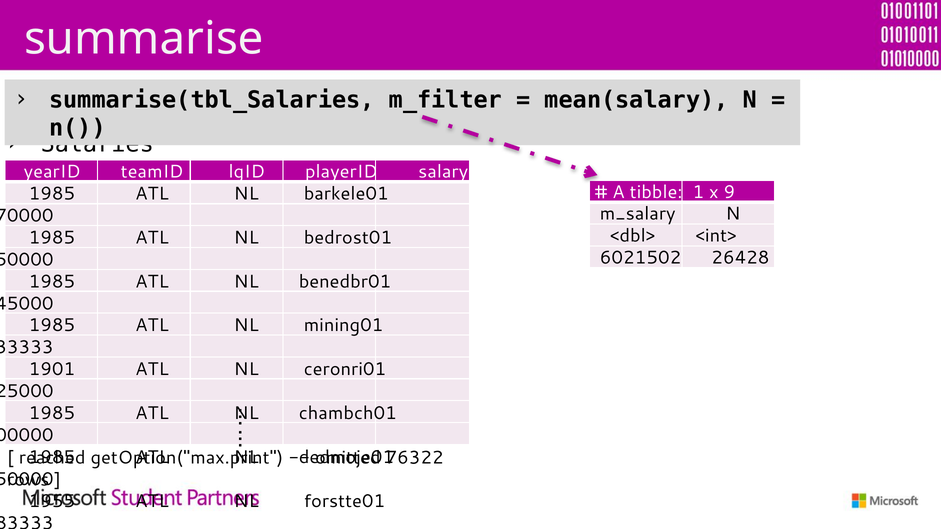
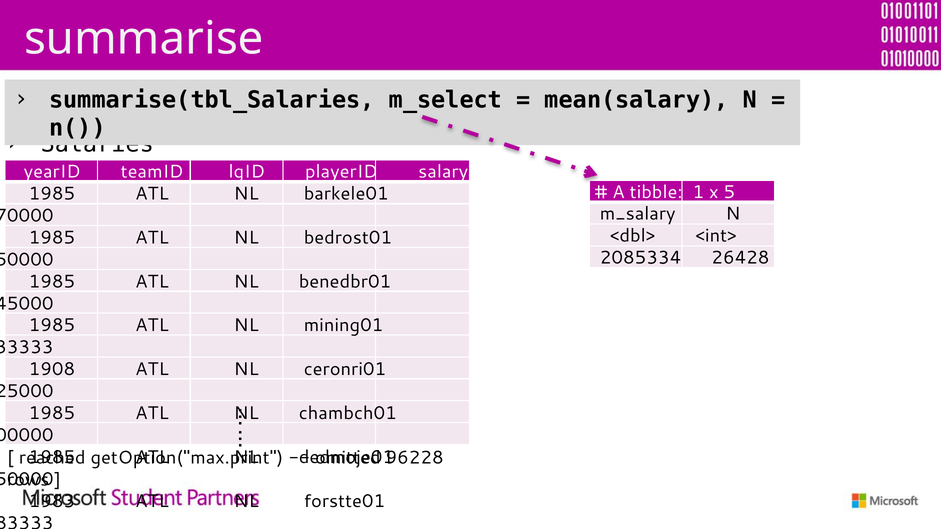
m_filter: m_filter -> m_select
9: 9 -> 5
6021502: 6021502 -> 2085334
1901: 1901 -> 1908
76322: 76322 -> 96228
1955: 1955 -> 1983
